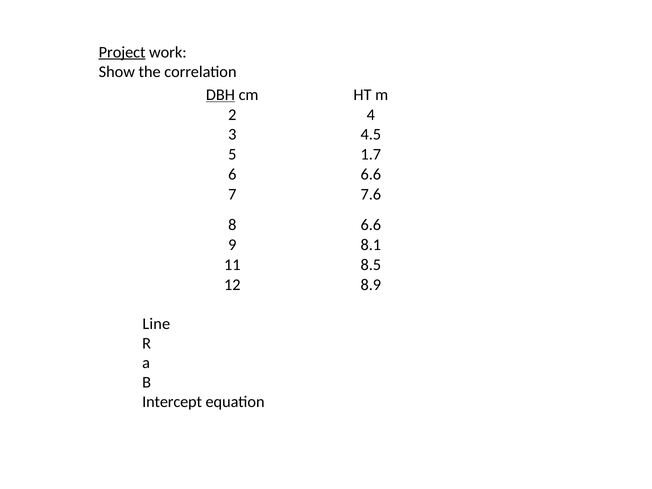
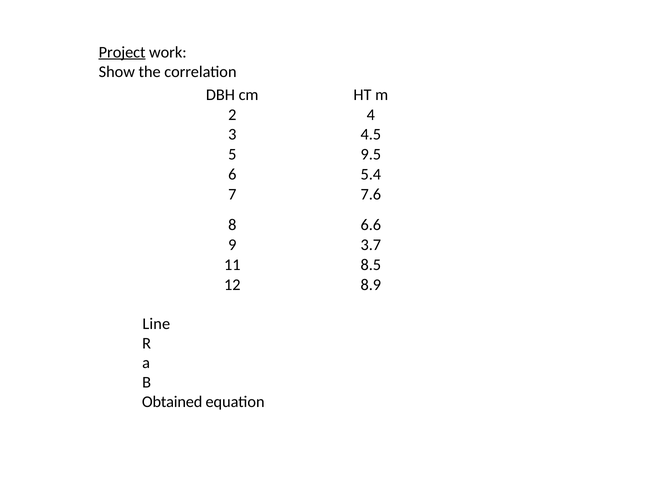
DBH underline: present -> none
1.7: 1.7 -> 9.5
6 6.6: 6.6 -> 5.4
8.1: 8.1 -> 3.7
Intercept: Intercept -> Obtained
